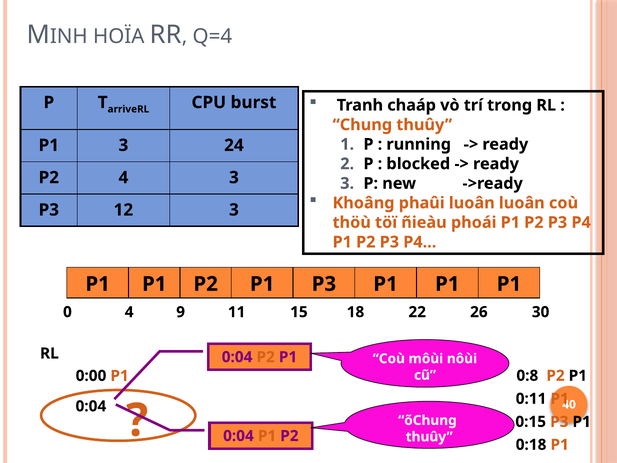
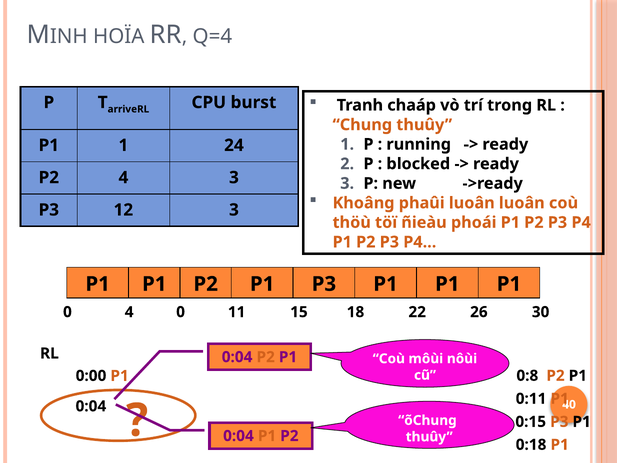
P1 3: 3 -> 1
4 9: 9 -> 0
